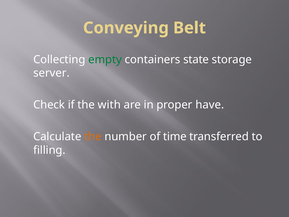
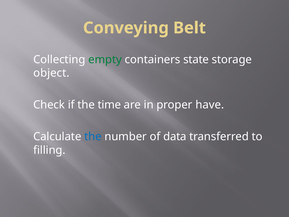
server: server -> object
with: with -> time
the at (93, 136) colour: orange -> blue
time: time -> data
